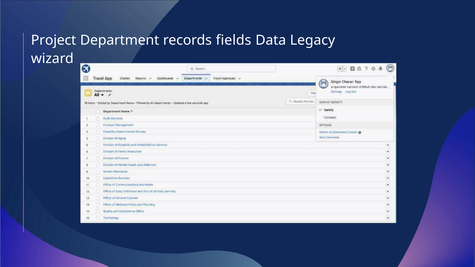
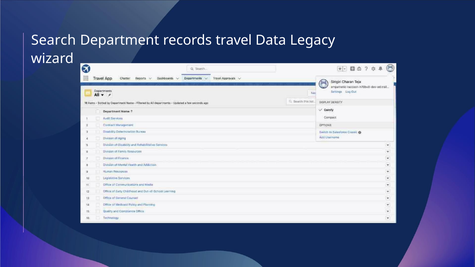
Project: Project -> Search
fields: fields -> travel
